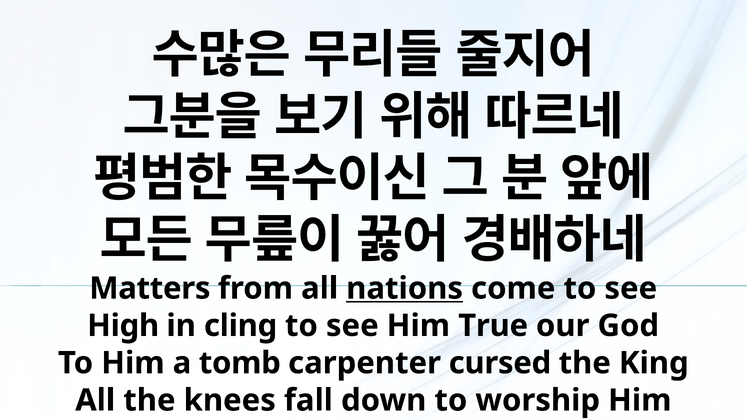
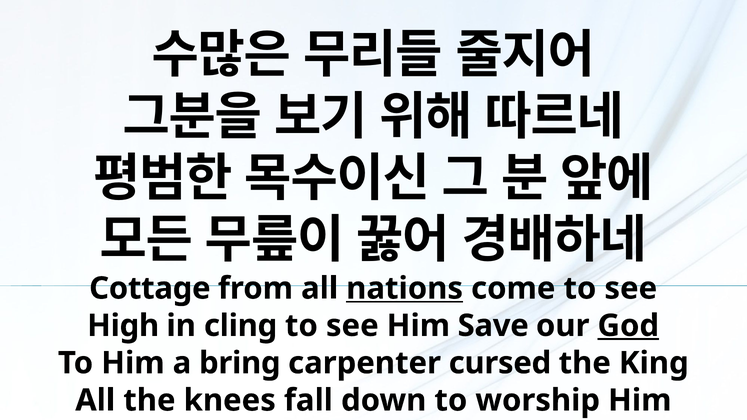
Matters: Matters -> Cottage
True: True -> Save
God underline: none -> present
tomb: tomb -> bring
